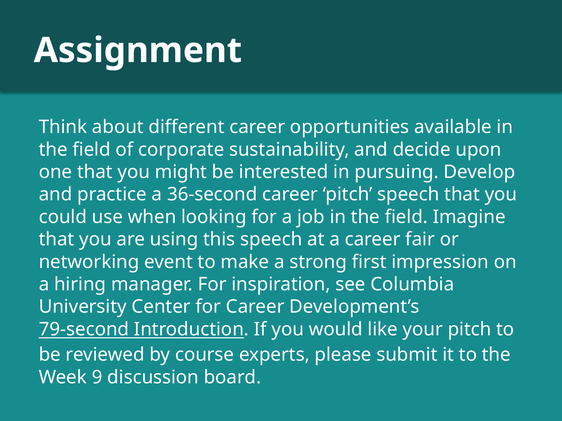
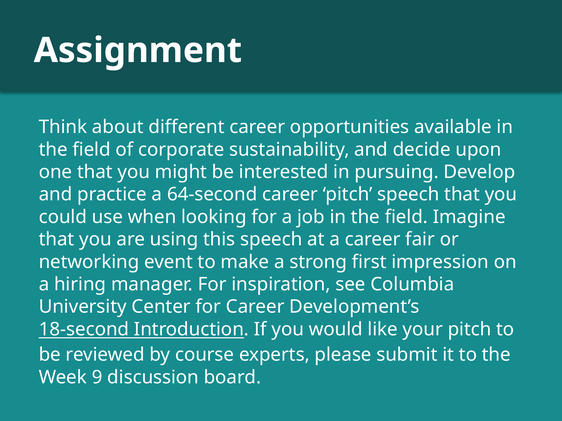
36-second: 36-second -> 64-second
79-second: 79-second -> 18-second
